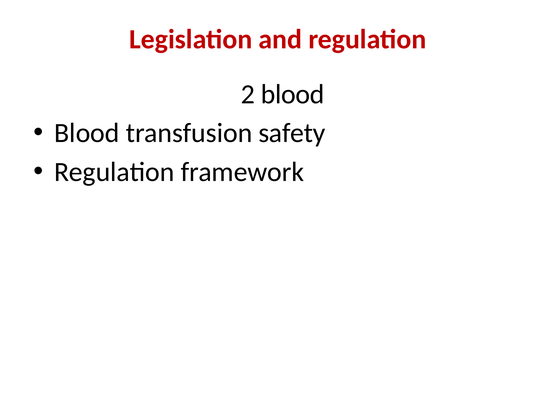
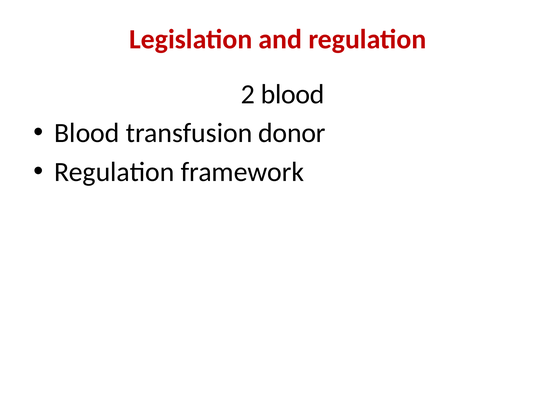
safety: safety -> donor
